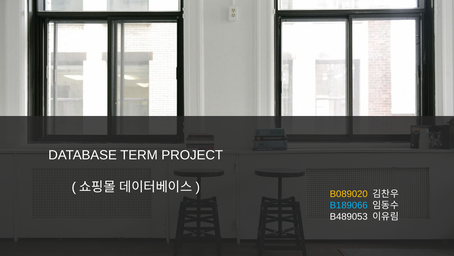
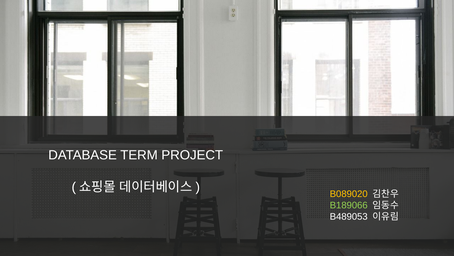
B189066 colour: light blue -> light green
